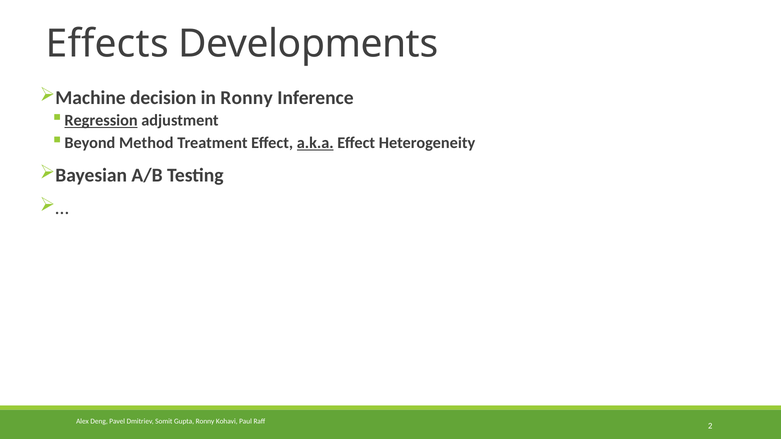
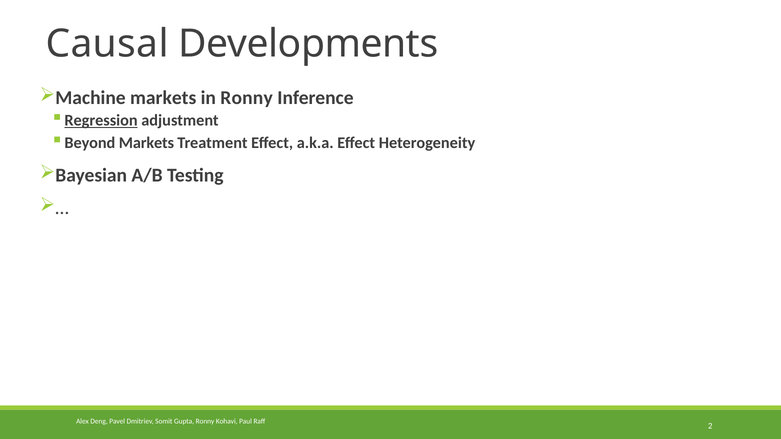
Effects: Effects -> Causal
Machine decision: decision -> markets
Beyond Method: Method -> Markets
a.k.a underline: present -> none
